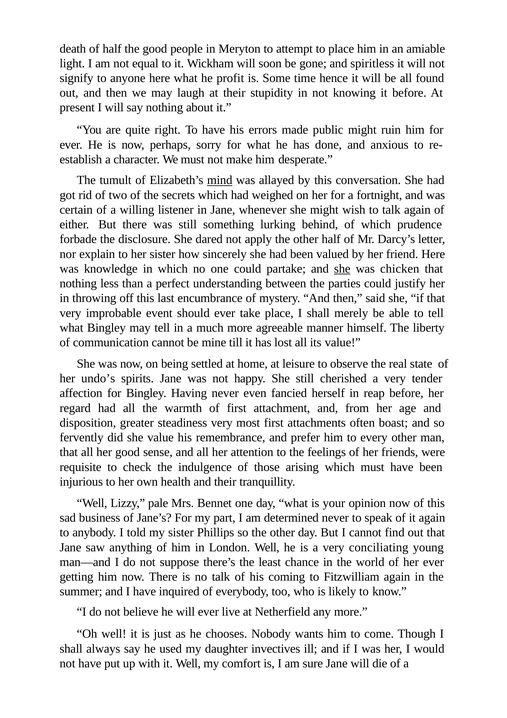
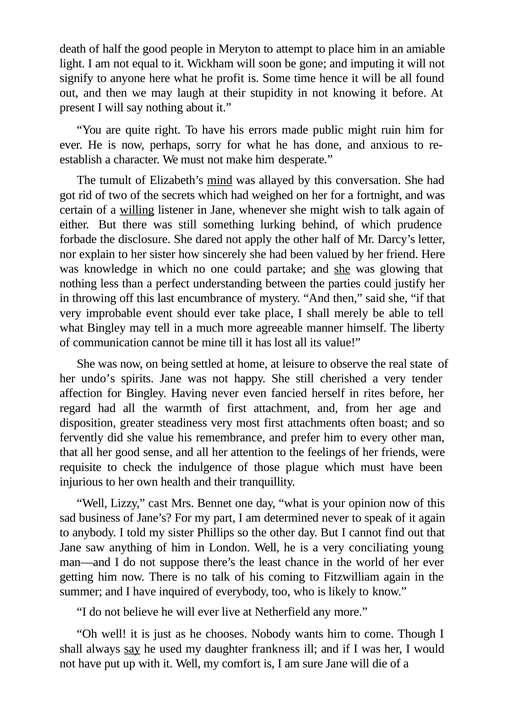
spiritless: spiritless -> imputing
willing underline: none -> present
chicken: chicken -> glowing
reap: reap -> rites
arising: arising -> plague
pale: pale -> cast
say at (132, 648) underline: none -> present
invectives: invectives -> frankness
